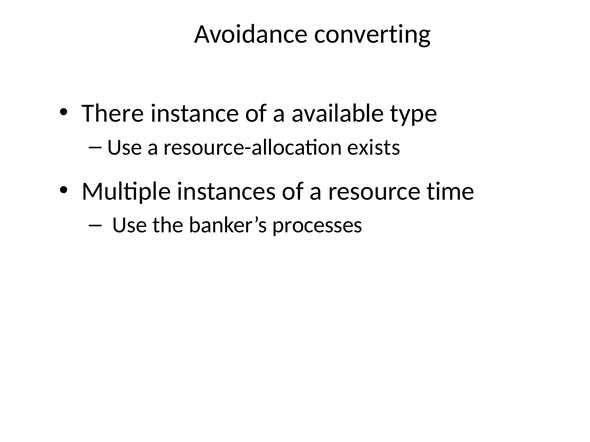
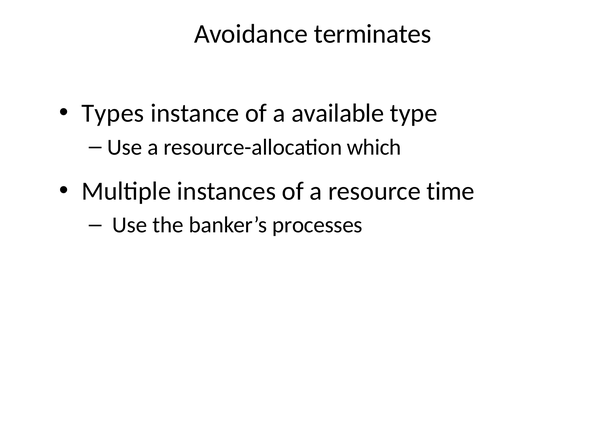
converting: converting -> terminates
There: There -> Types
exists: exists -> which
